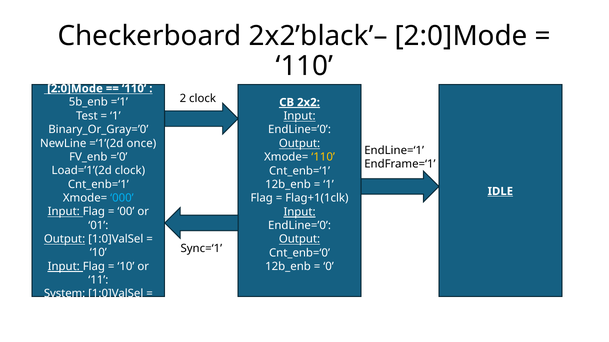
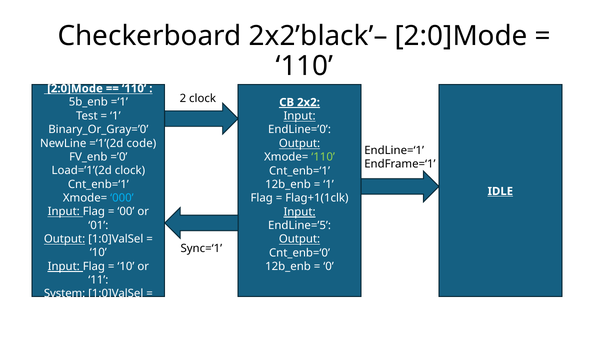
once: once -> code
110 at (323, 157) colour: yellow -> light green
EndLine=’0 at (300, 226): EndLine=’0 -> EndLine=’5
